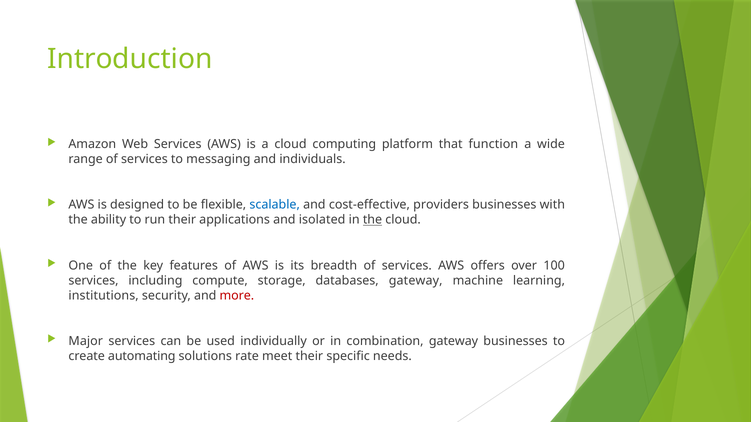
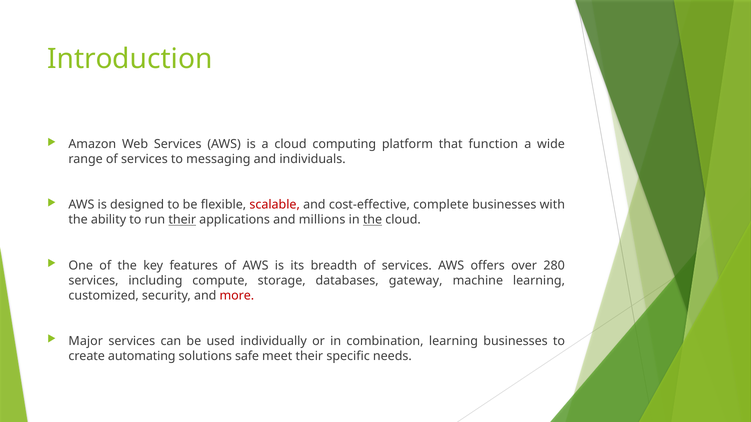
scalable colour: blue -> red
providers: providers -> complete
their at (182, 220) underline: none -> present
isolated: isolated -> millions
100: 100 -> 280
institutions: institutions -> customized
combination gateway: gateway -> learning
rate: rate -> safe
